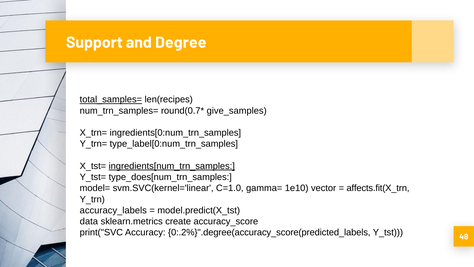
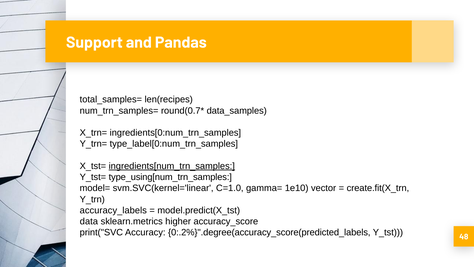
Degree: Degree -> Pandas
total_samples= underline: present -> none
give_samples: give_samples -> data_samples
type_does[num_trn_samples: type_does[num_trn_samples -> type_using[num_trn_samples
affects.fit(X_trn: affects.fit(X_trn -> create.fit(X_trn
create: create -> higher
